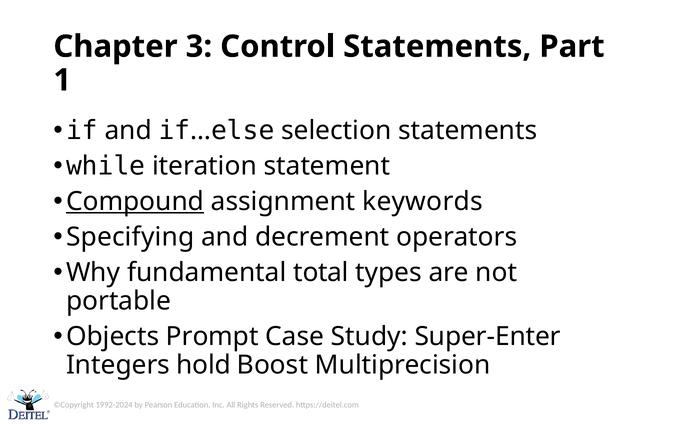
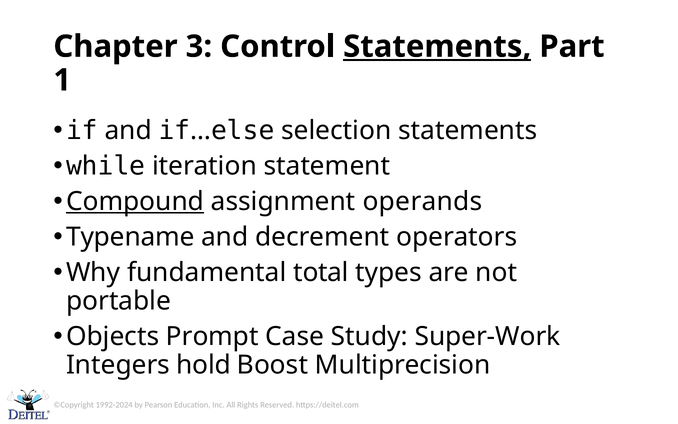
Statements at (437, 47) underline: none -> present
keywords: keywords -> operands
Specifying: Specifying -> Typename
Super-Enter: Super-Enter -> Super-Work
